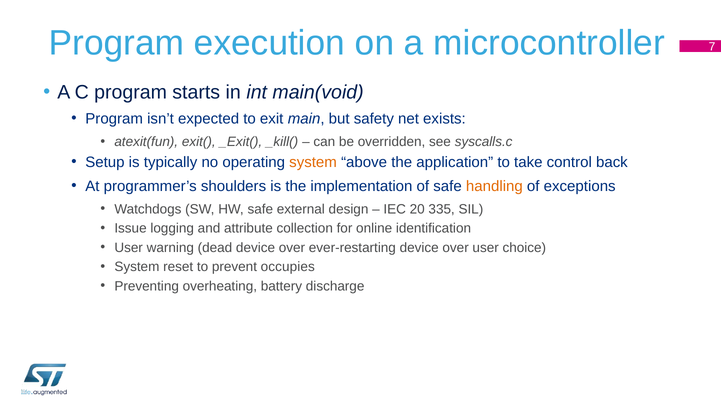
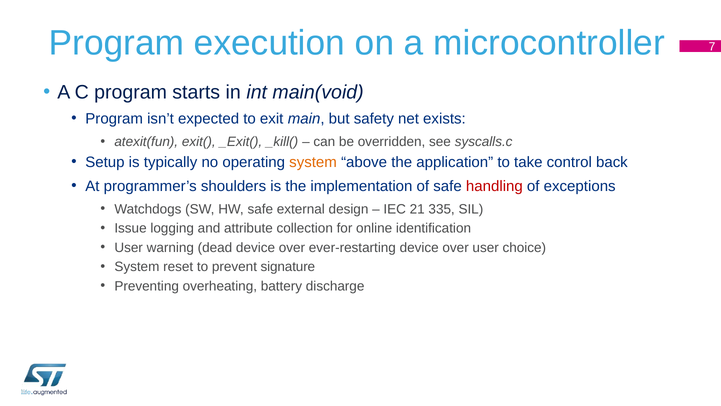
handling colour: orange -> red
20: 20 -> 21
occupies: occupies -> signature
